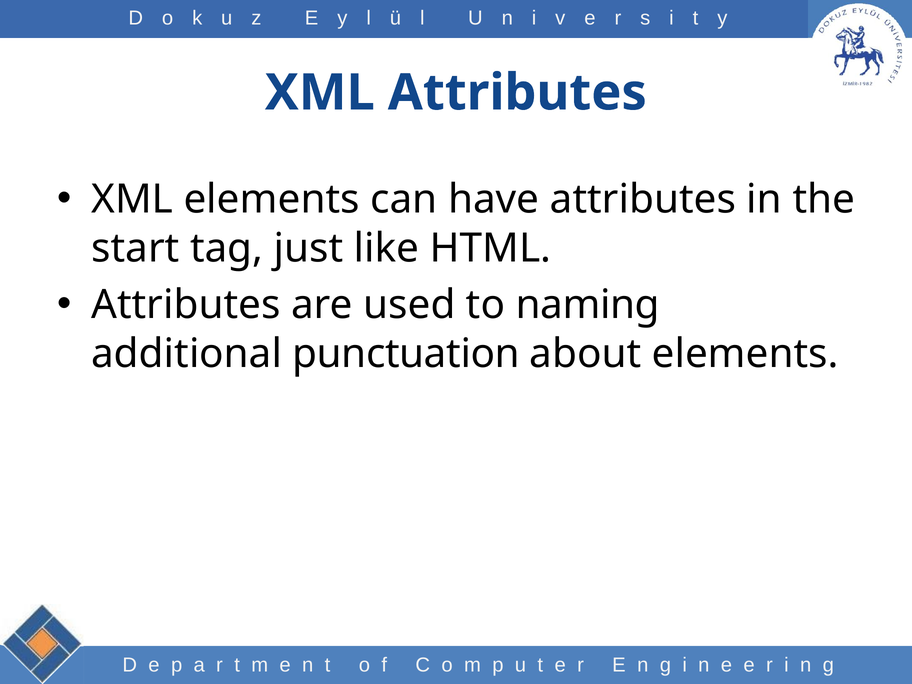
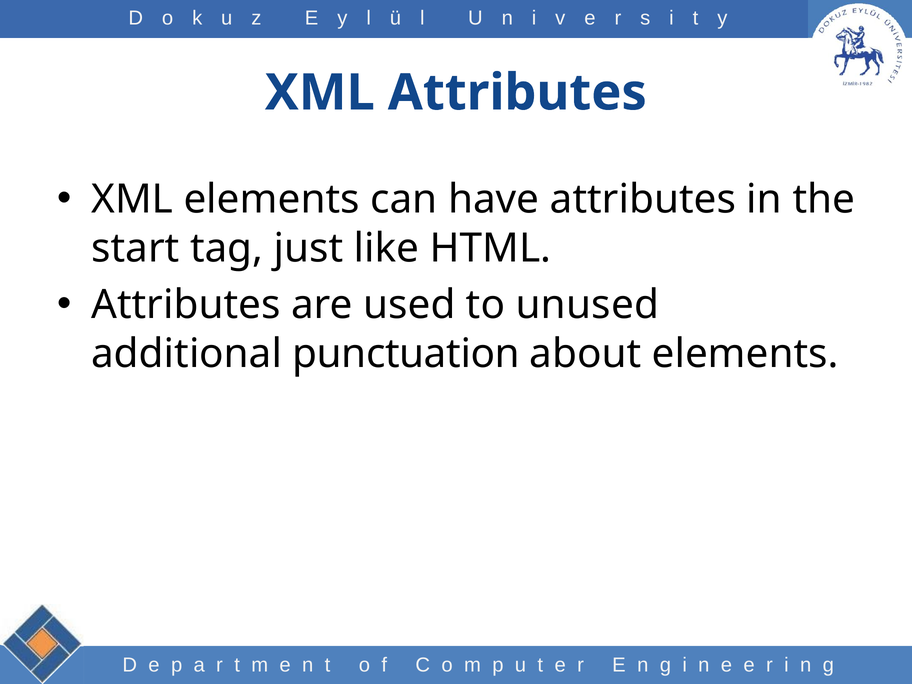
naming: naming -> unused
